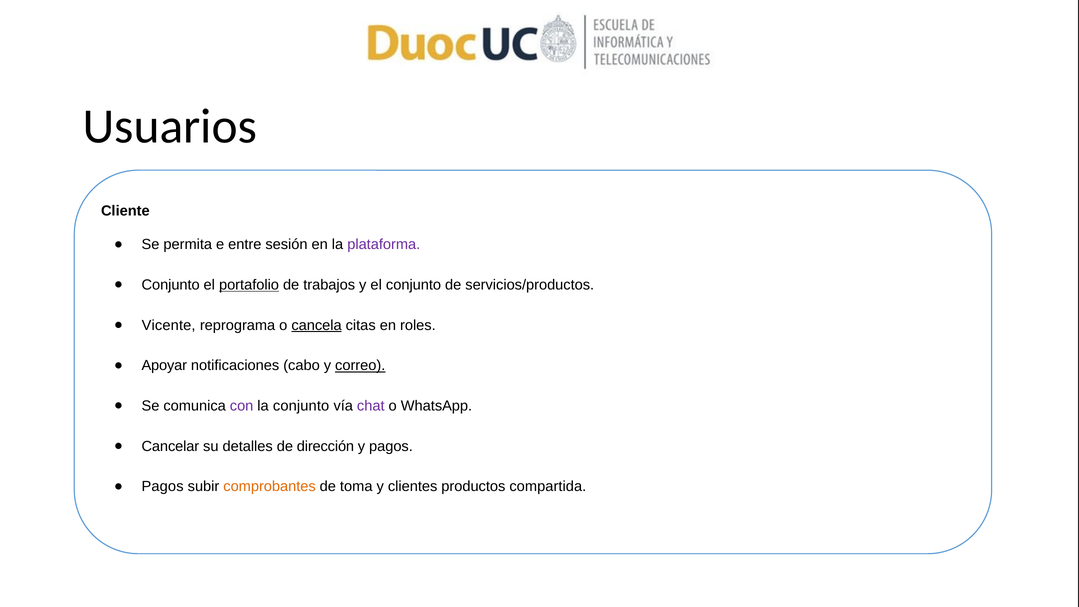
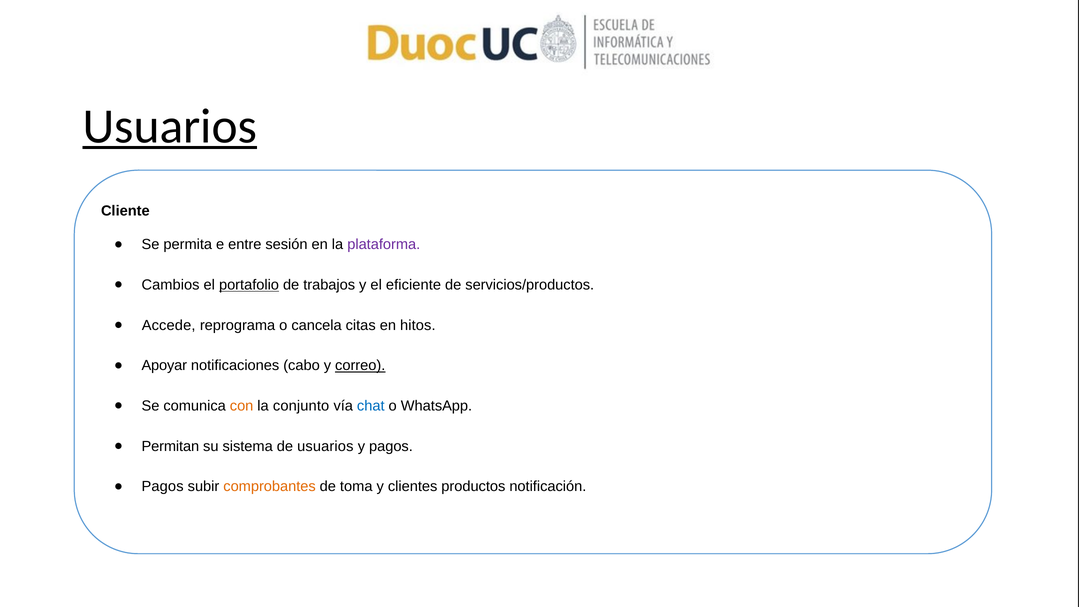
Usuarios at (170, 126) underline: none -> present
Conjunto at (171, 285): Conjunto -> Cambios
el conjunto: conjunto -> eficiente
Vicente: Vicente -> Accede
cancela underline: present -> none
roles: roles -> hitos
con colour: purple -> orange
chat colour: purple -> blue
Cancelar: Cancelar -> Permitan
detalles: detalles -> sistema
de dirección: dirección -> usuarios
compartida: compartida -> notificación
